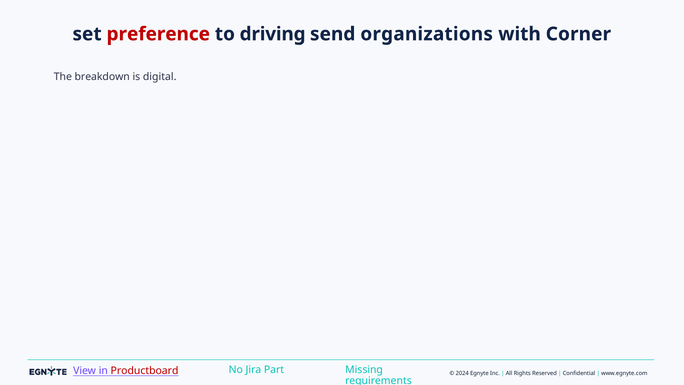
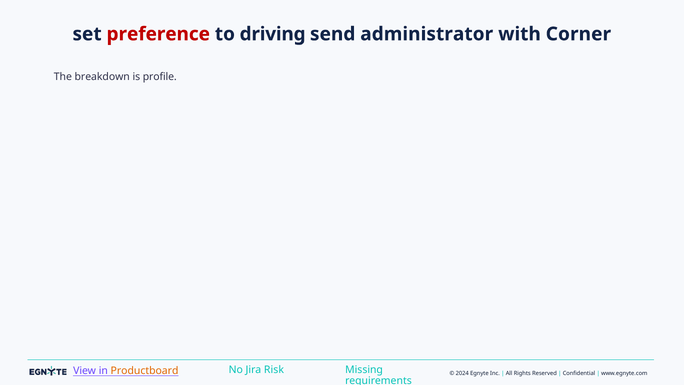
organizations: organizations -> administrator
digital: digital -> profile
Productboard colour: red -> orange
Part: Part -> Risk
